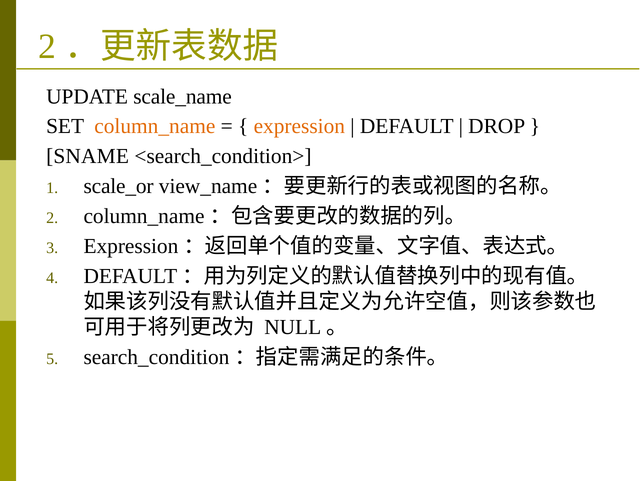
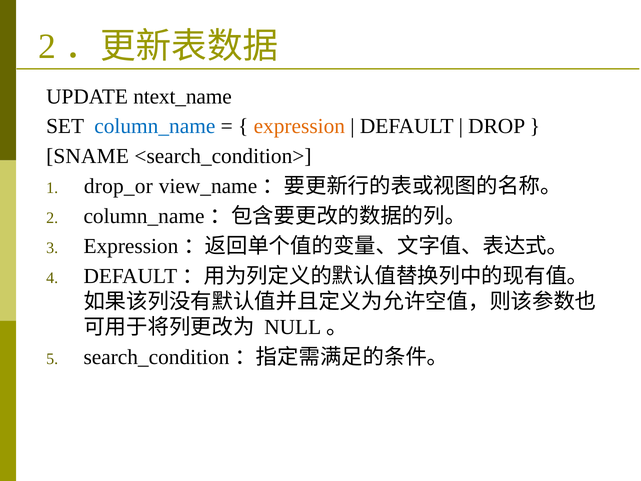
scale_name: scale_name -> ntext_name
column_name colour: orange -> blue
scale_or: scale_or -> drop_or
